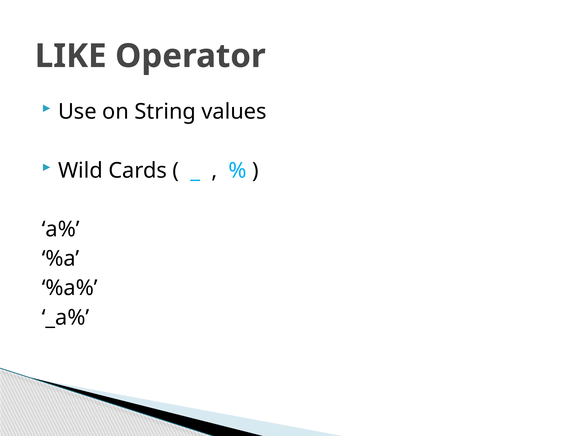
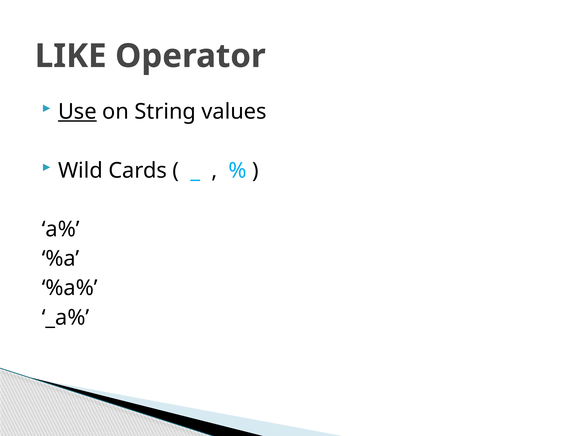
Use underline: none -> present
